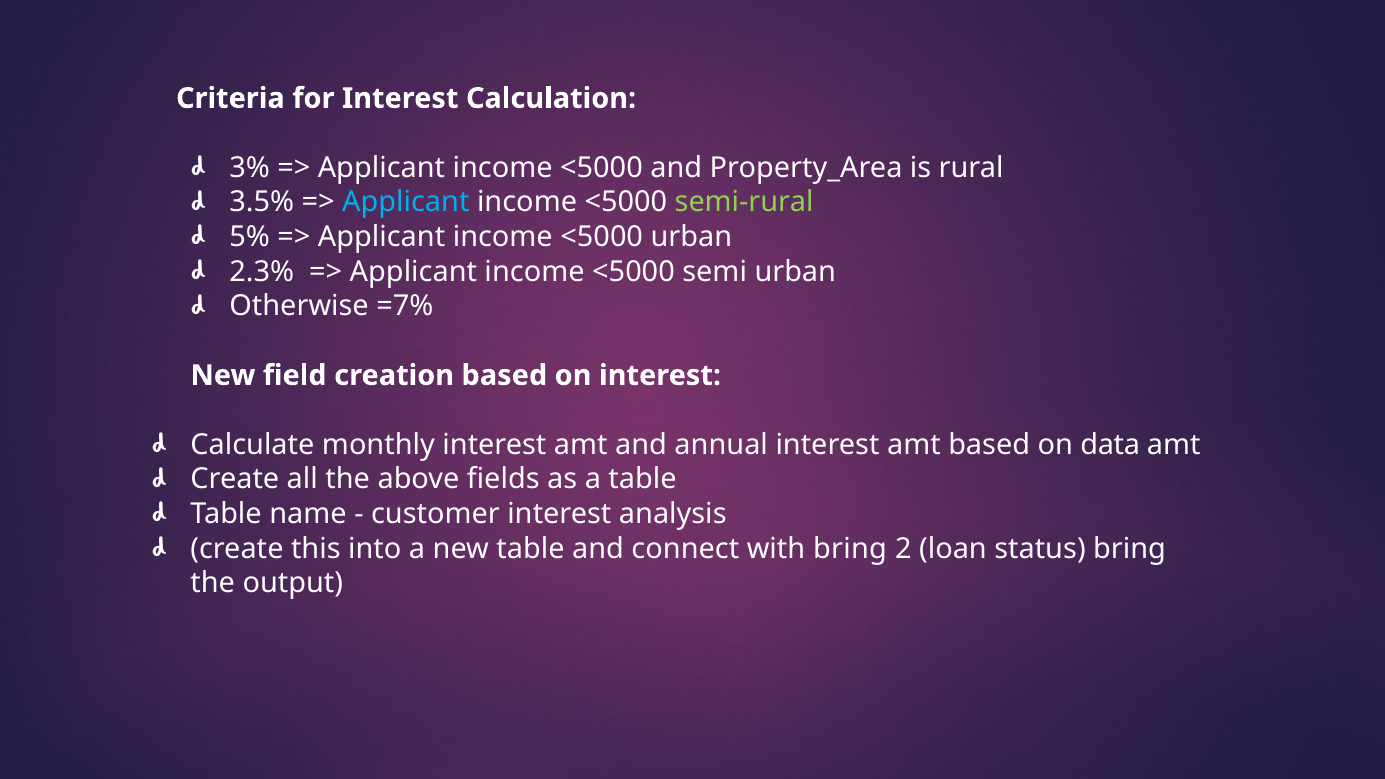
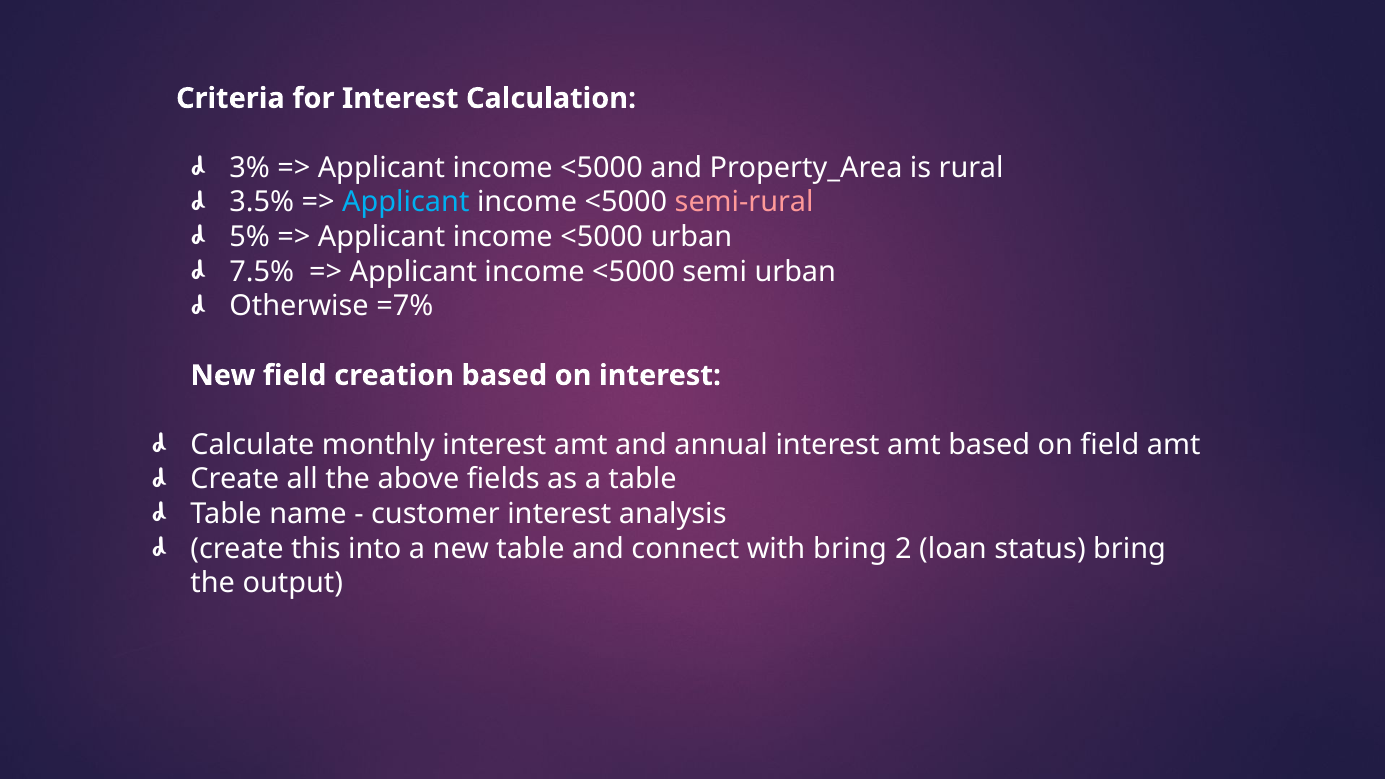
semi-rural colour: light green -> pink
2.3%: 2.3% -> 7.5%
on data: data -> field
